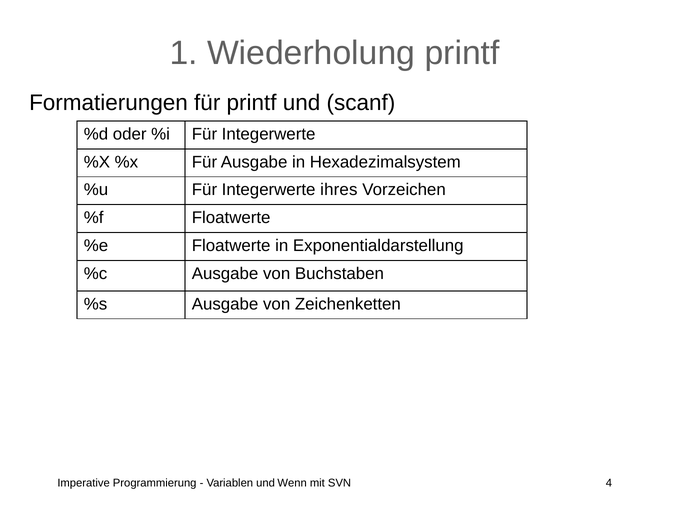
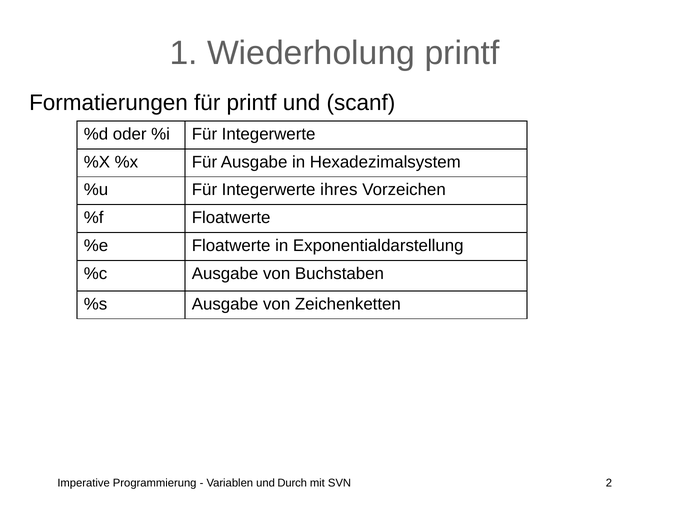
Wenn: Wenn -> Durch
4: 4 -> 2
